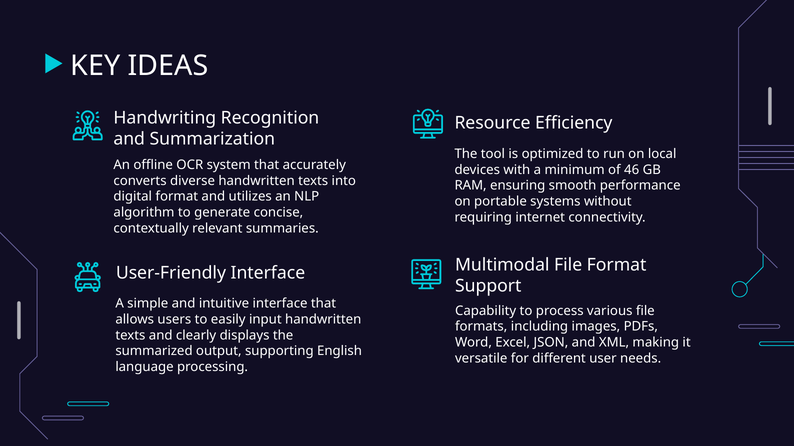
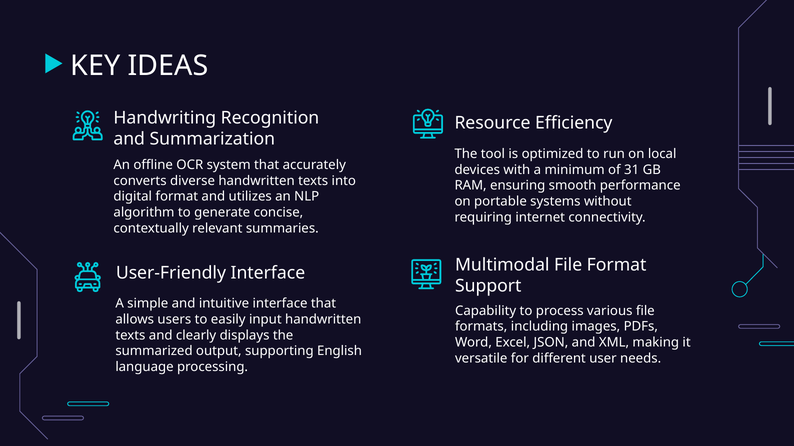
46: 46 -> 31
